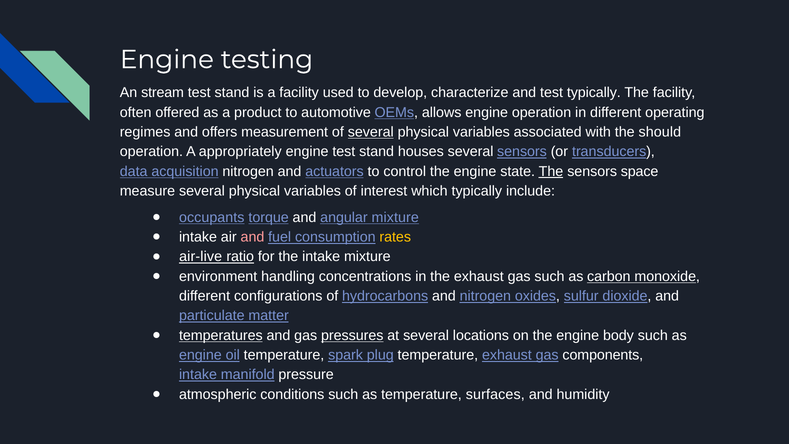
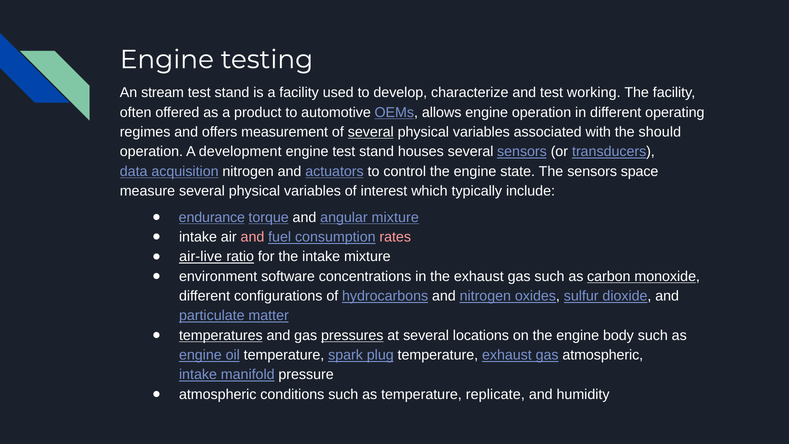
test typically: typically -> working
appropriately: appropriately -> development
The at (551, 171) underline: present -> none
occupants: occupants -> endurance
rates colour: yellow -> pink
handling: handling -> software
gas components: components -> atmospheric
surfaces: surfaces -> replicate
